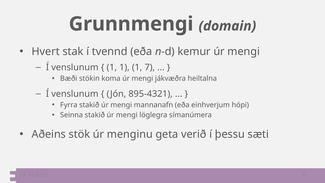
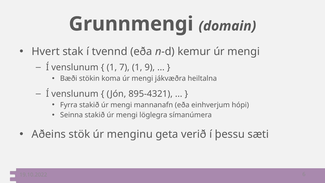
1 at (124, 67): 1 -> 7
7: 7 -> 9
